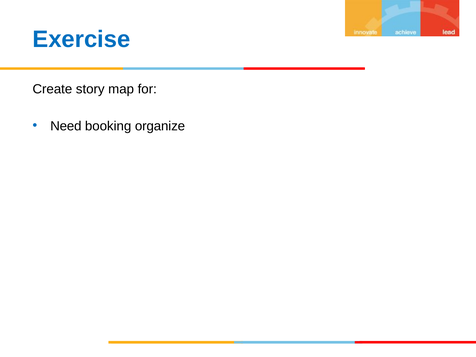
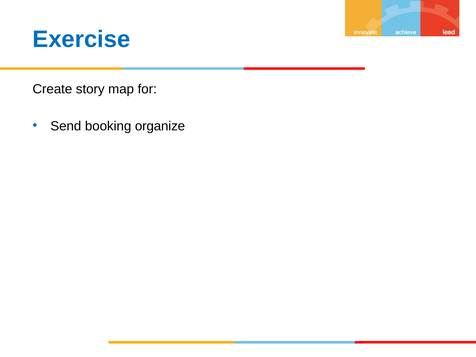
Need: Need -> Send
